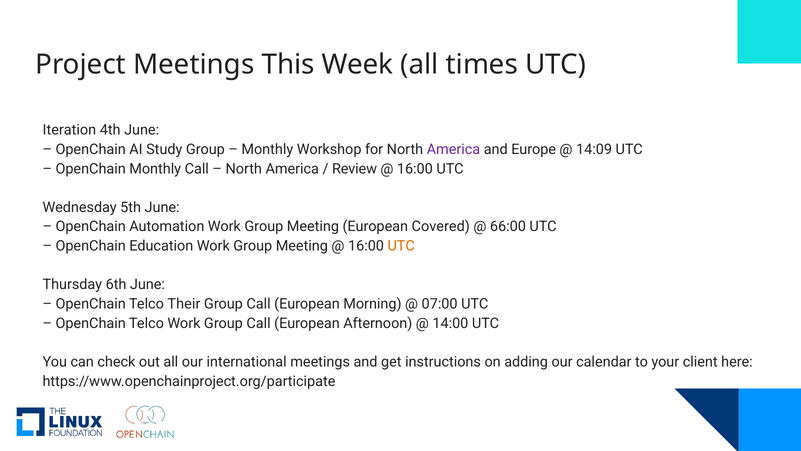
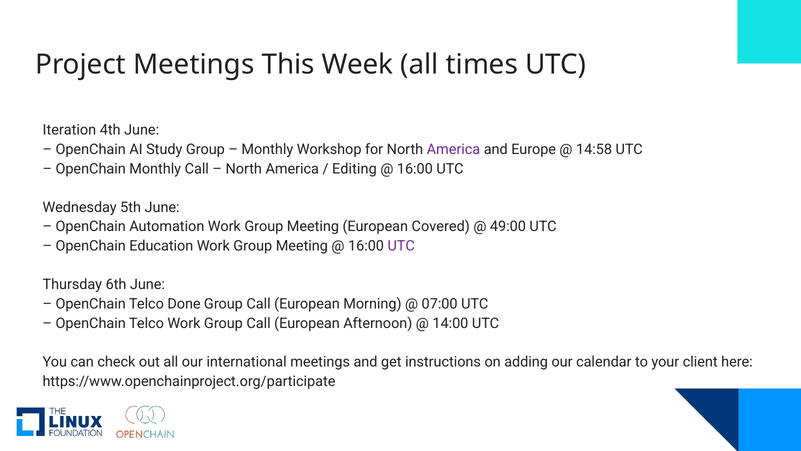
14:09: 14:09 -> 14:58
Review: Review -> Editing
66:00: 66:00 -> 49:00
UTC at (401, 246) colour: orange -> purple
Their: Their -> Done
